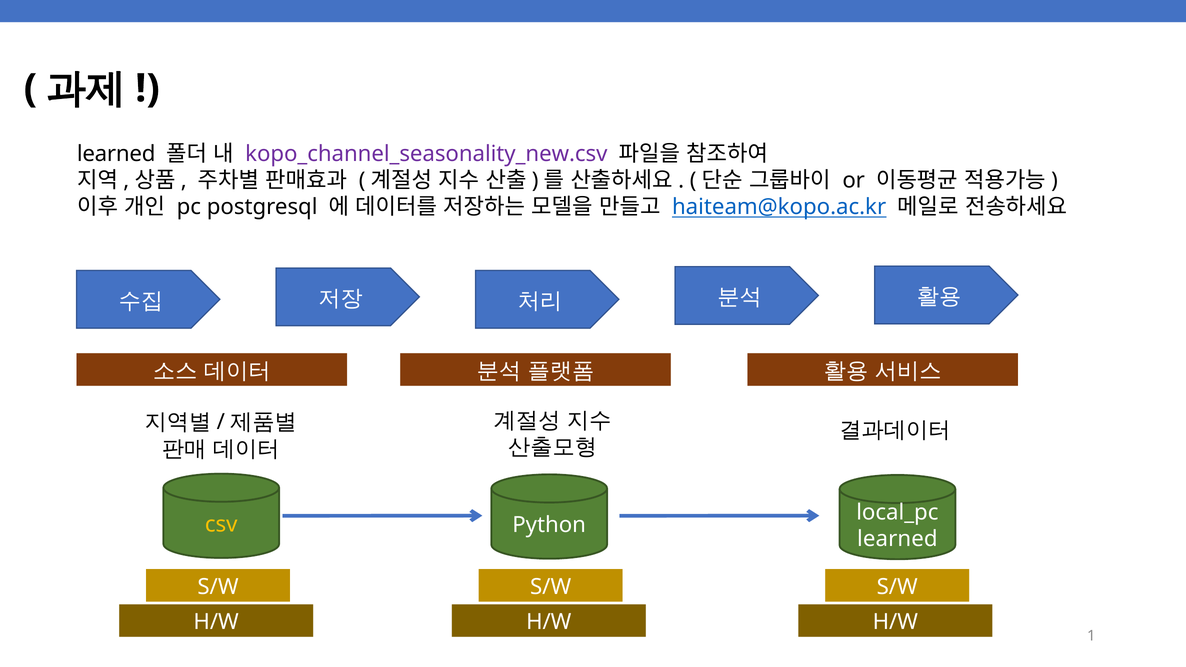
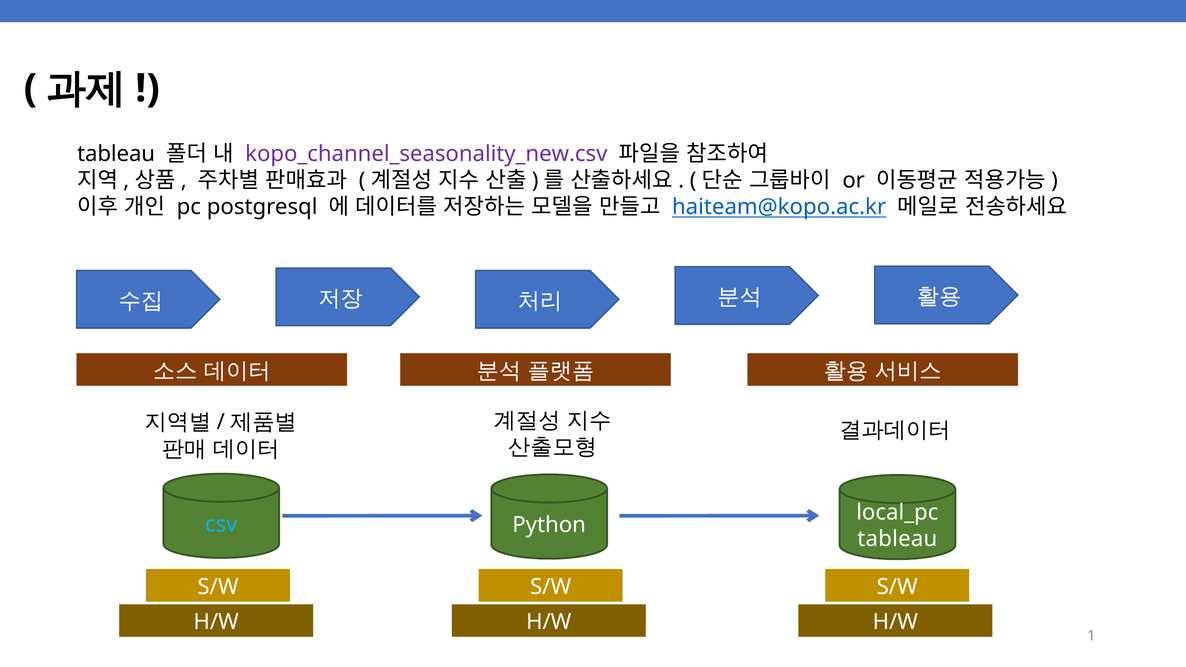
learned at (116, 154): learned -> tableau
csv colour: yellow -> light blue
learned at (897, 539): learned -> tableau
